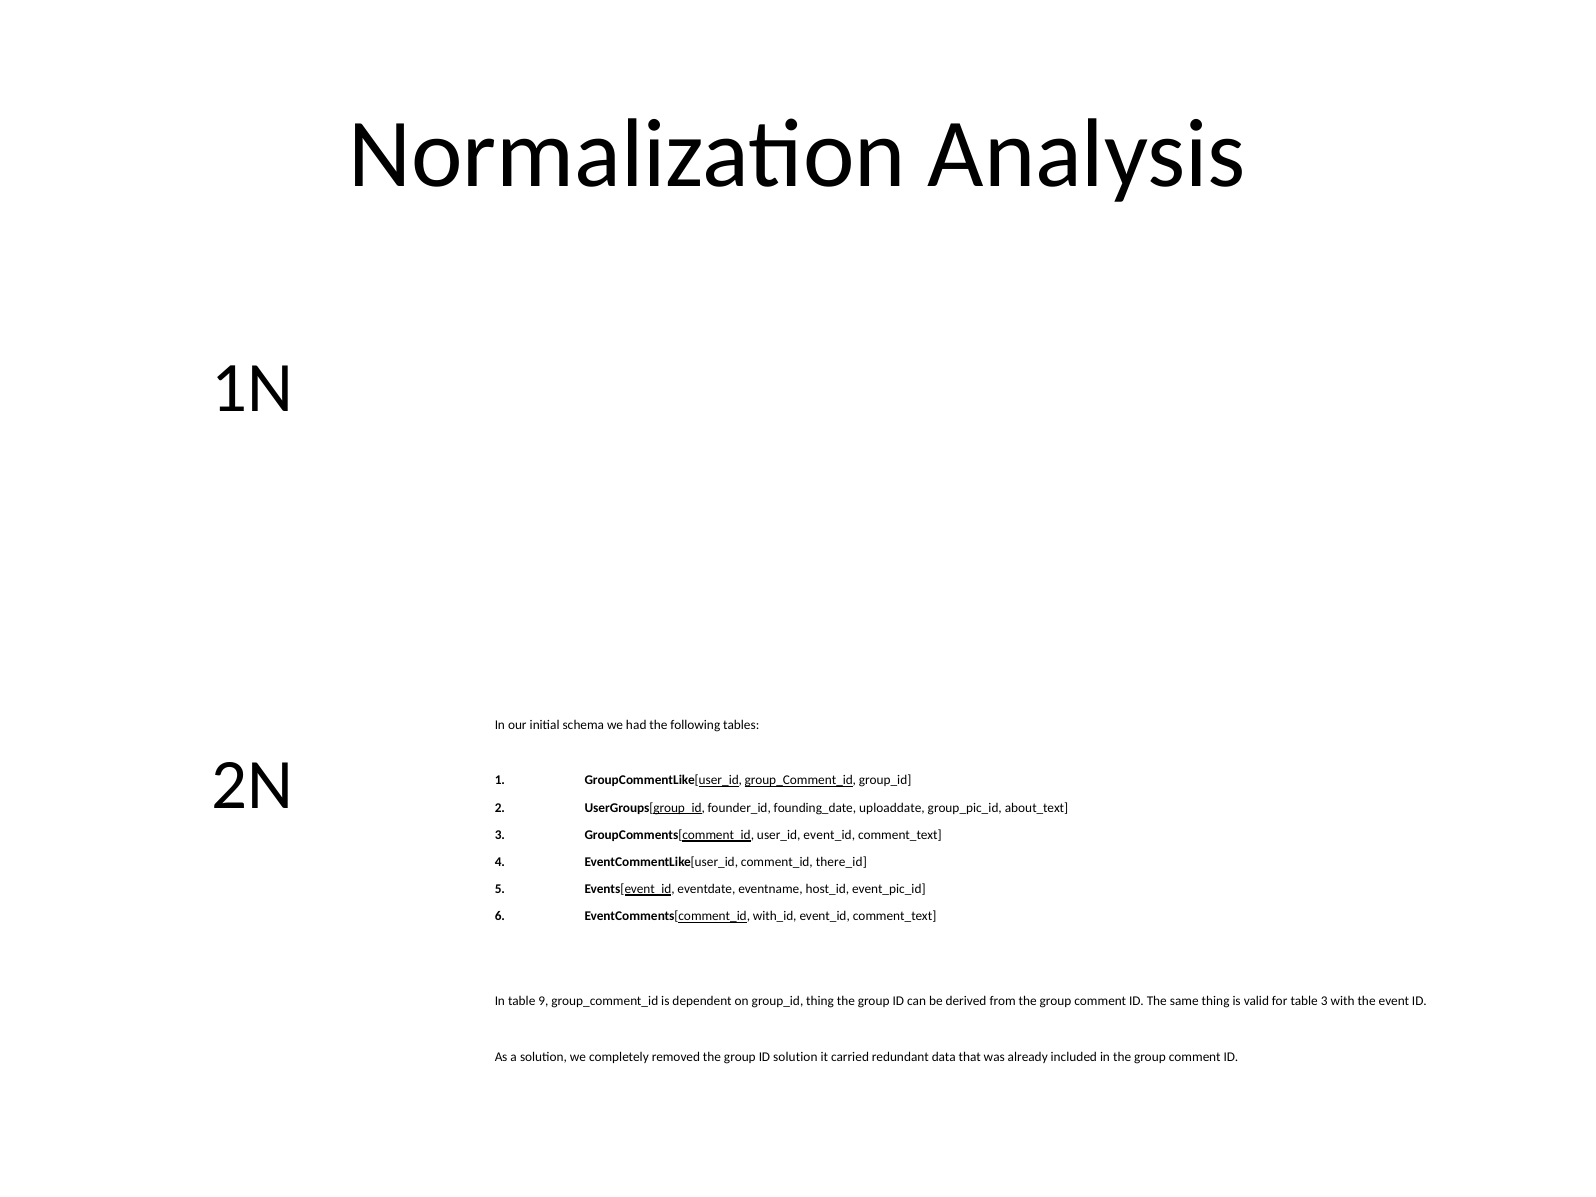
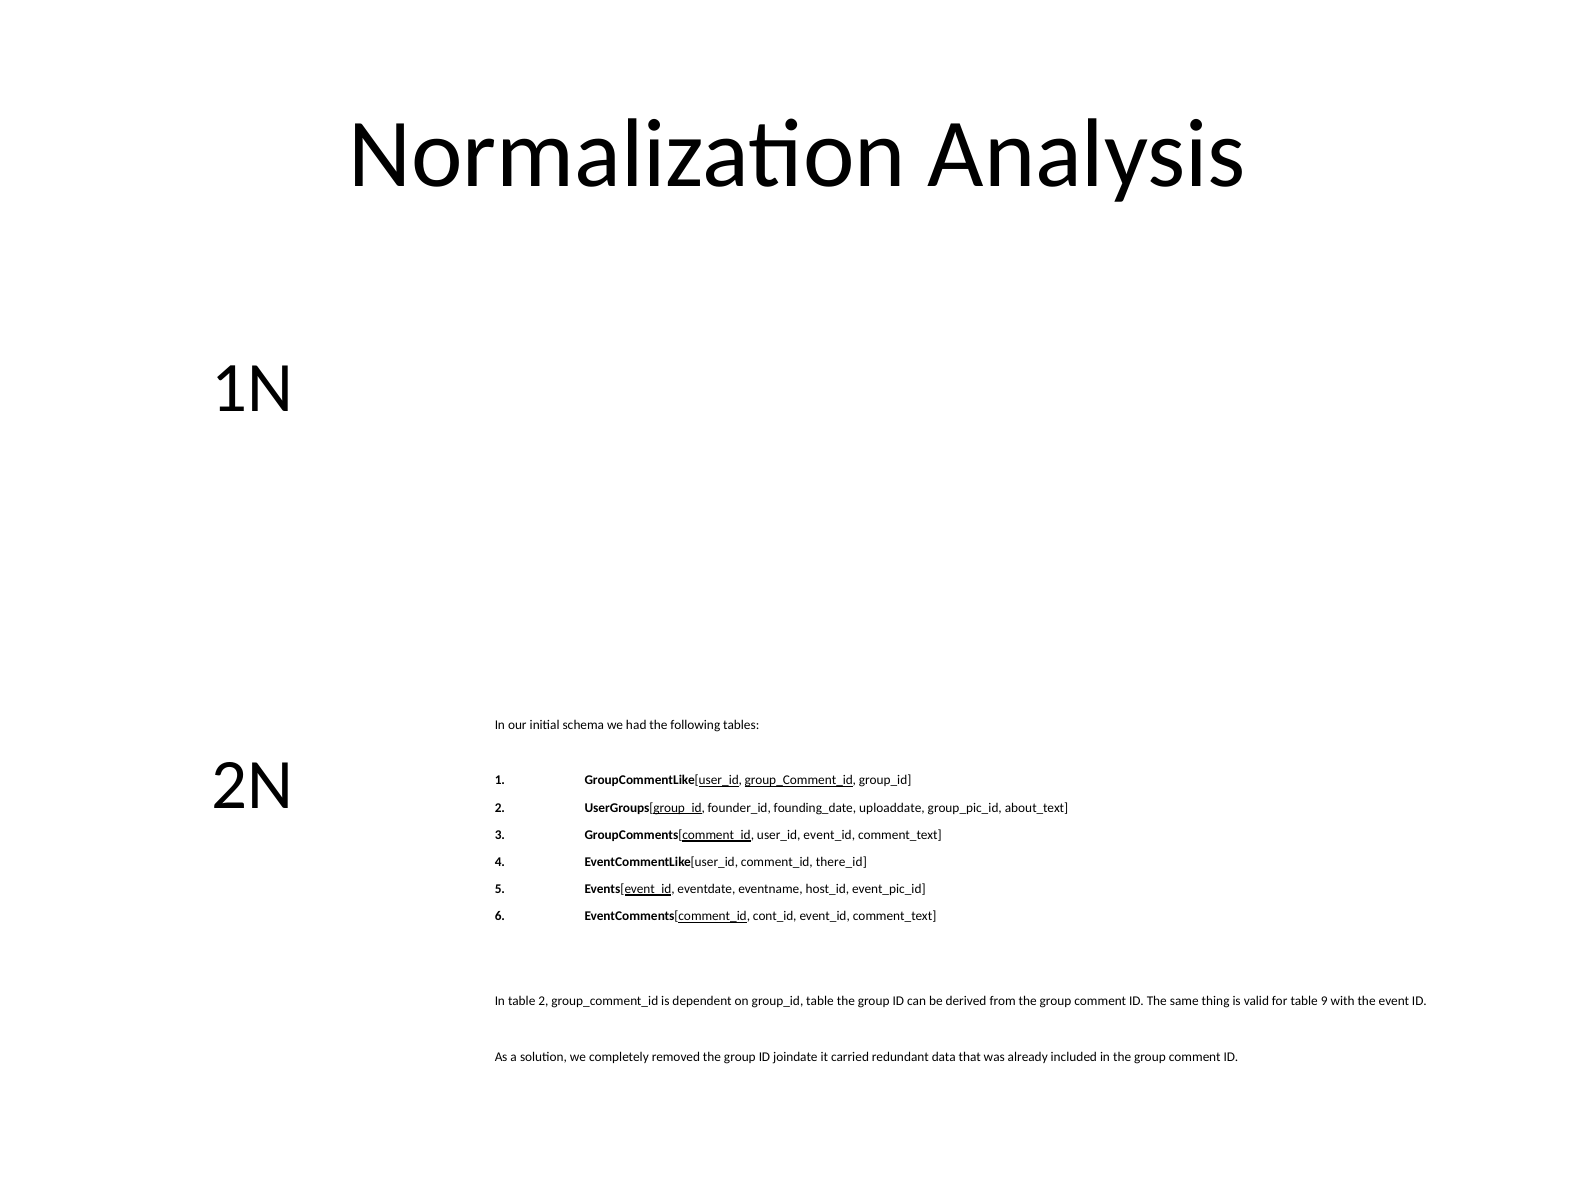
with_id: with_id -> cont_id
table 9: 9 -> 2
group_id thing: thing -> table
table 3: 3 -> 9
ID solution: solution -> joindate
